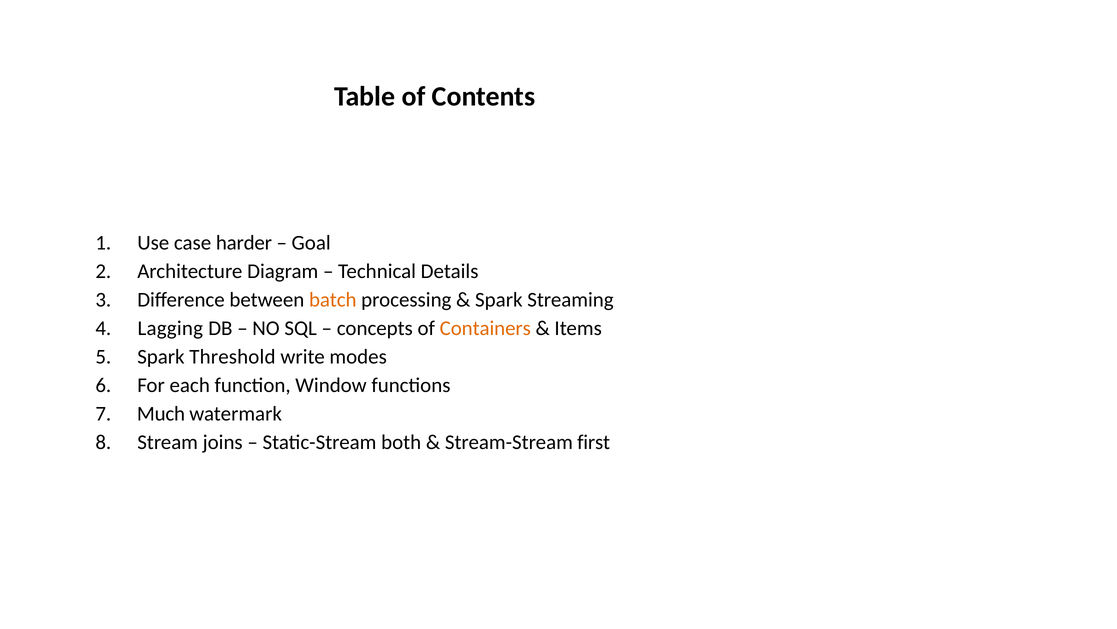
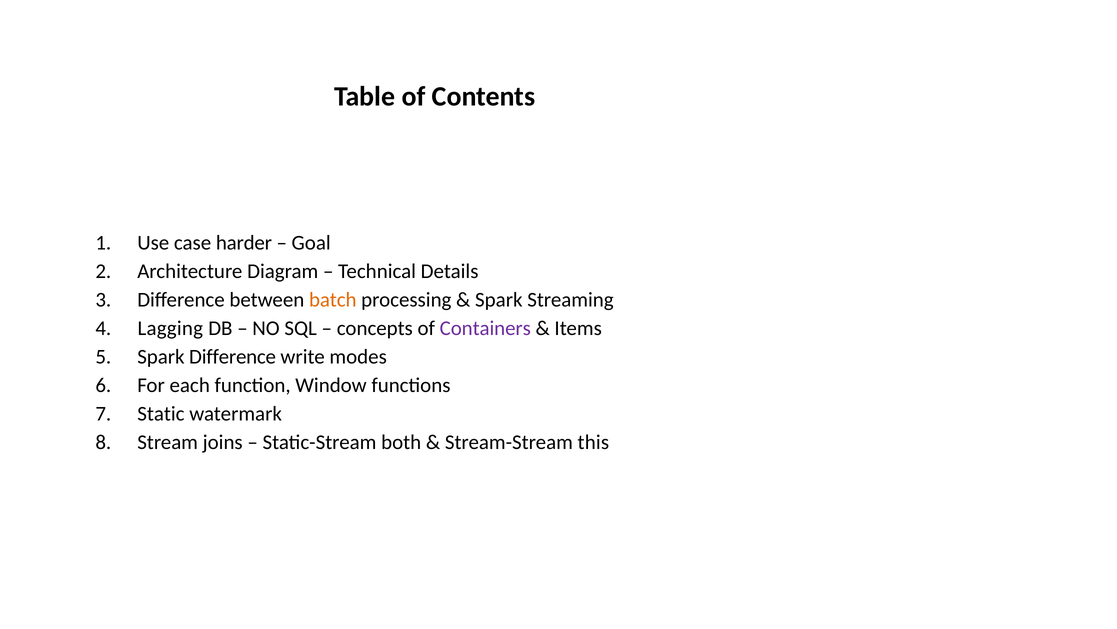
Containers colour: orange -> purple
Spark Threshold: Threshold -> Difference
Much: Much -> Static
first: first -> this
